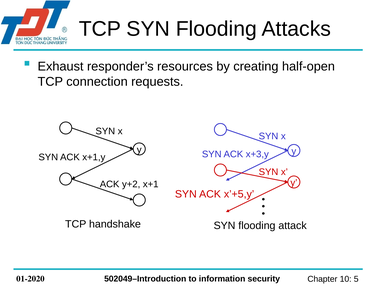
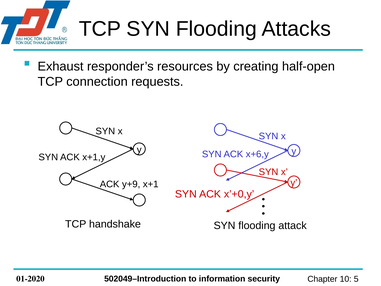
x+3,y: x+3,y -> x+6,y
y+2: y+2 -> y+9
x’+5,y: x’+5,y -> x’+0,y
